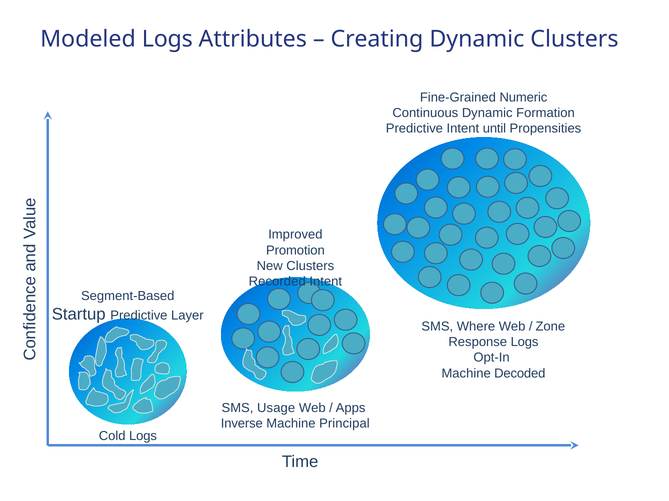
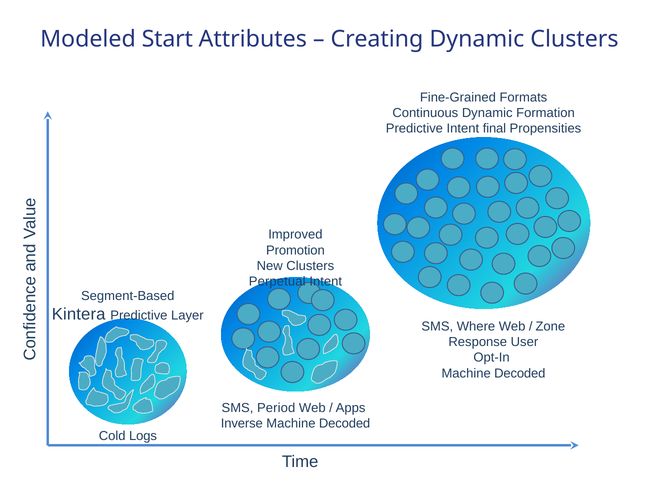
Modeled Logs: Logs -> Start
Numeric: Numeric -> Formats
until: until -> final
Recorded: Recorded -> Perpetual
Startup: Startup -> Kintera
Response Logs: Logs -> User
Usage: Usage -> Period
Principal at (344, 424): Principal -> Decoded
